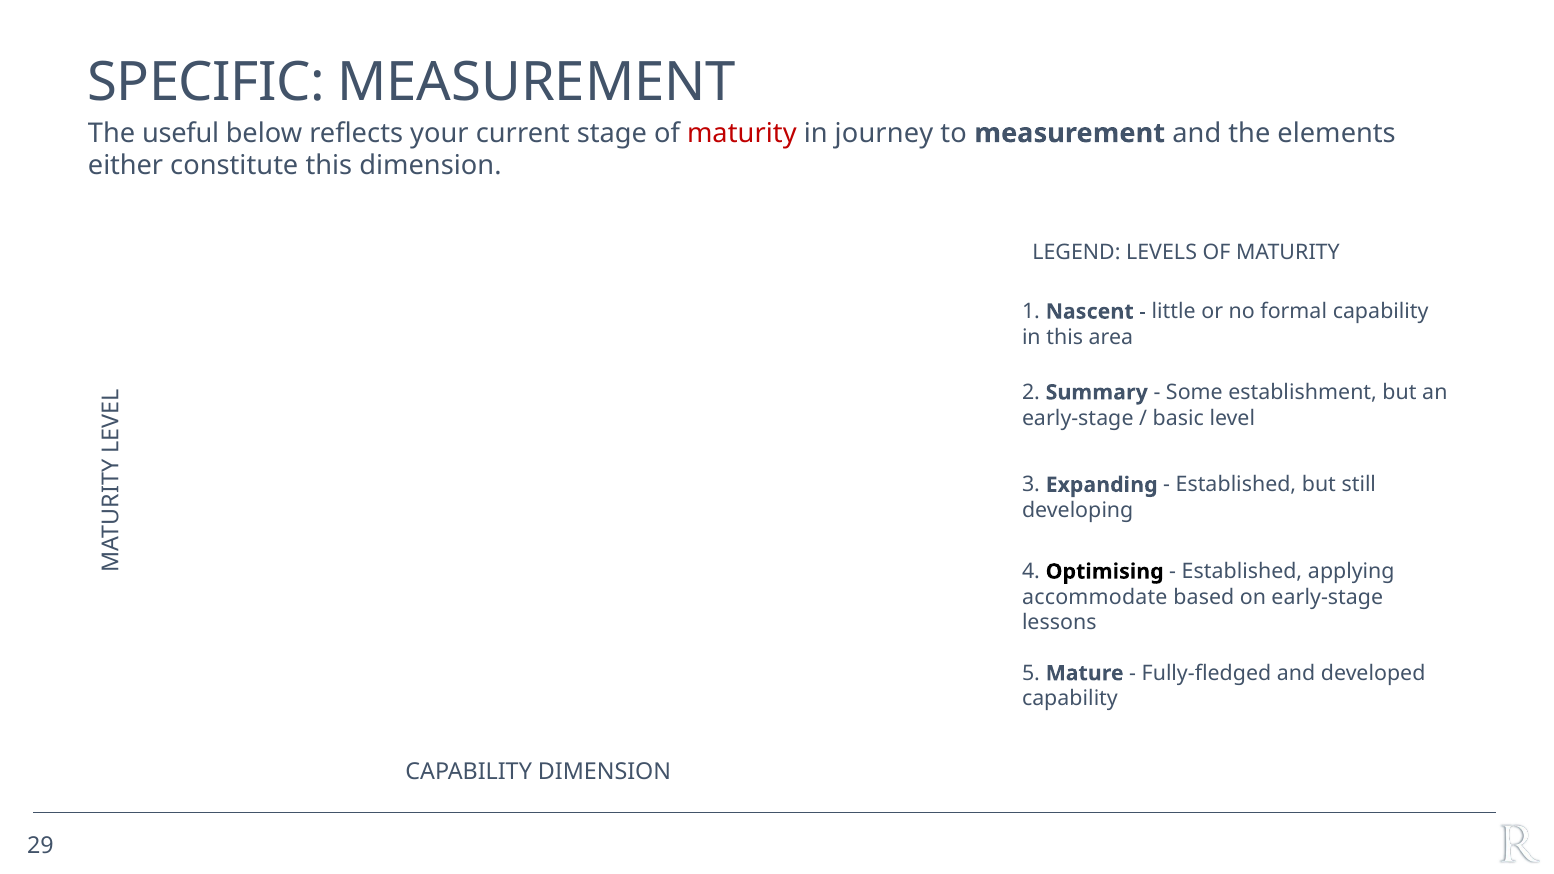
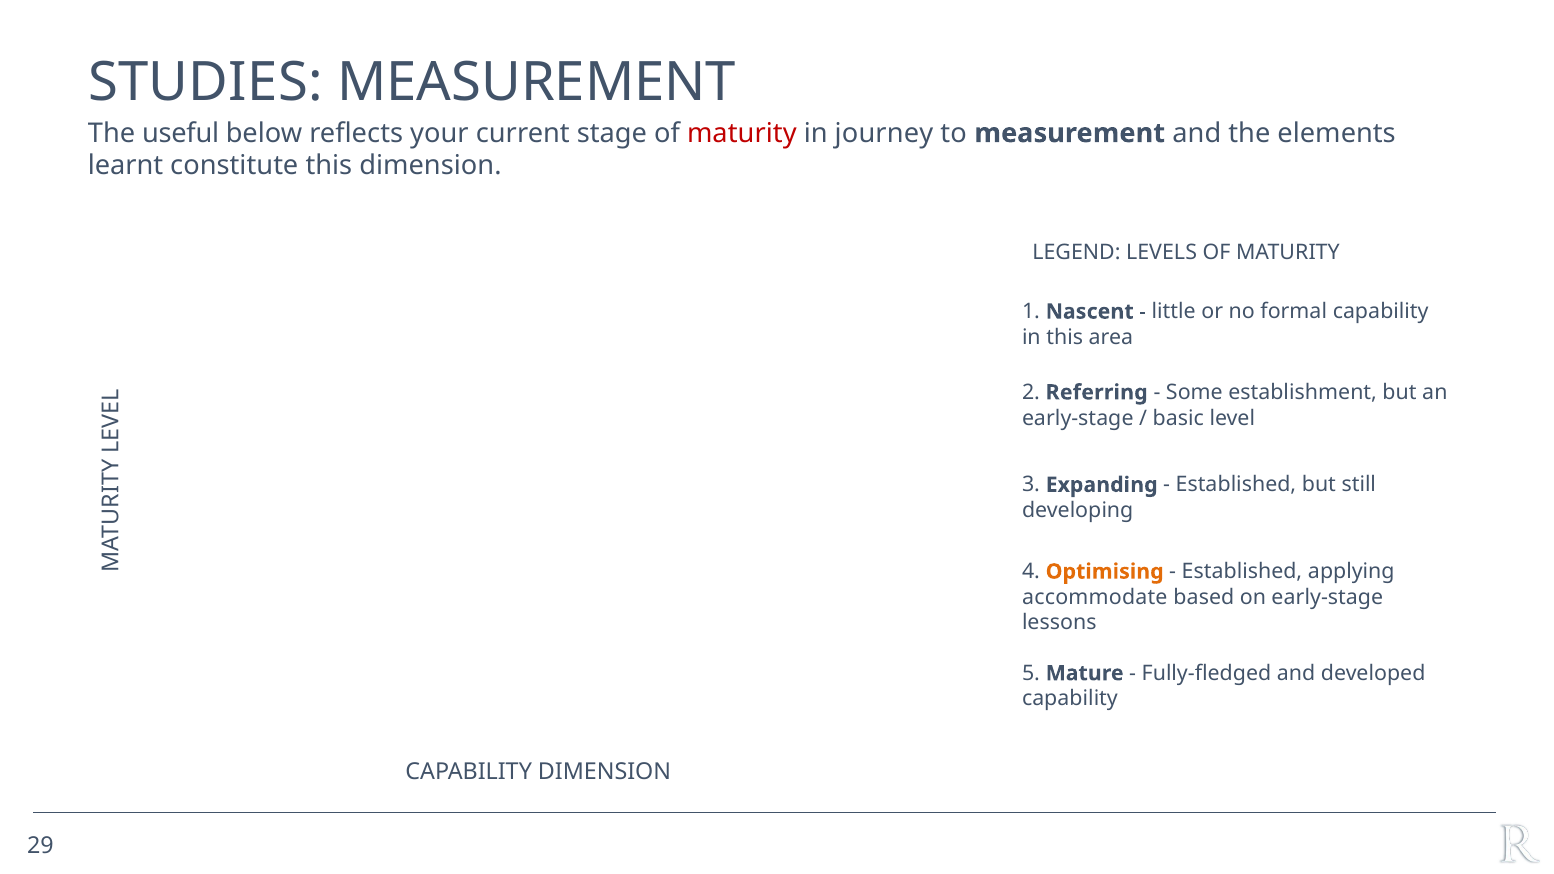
SPECIFIC: SPECIFIC -> STUDIES
either: either -> learnt
Summary: Summary -> Referring
Optimising colour: black -> orange
